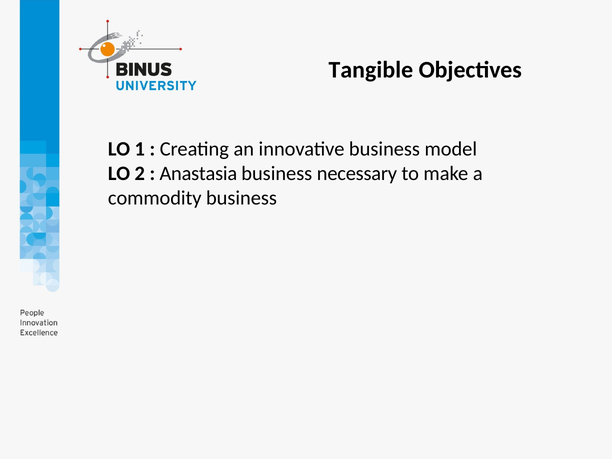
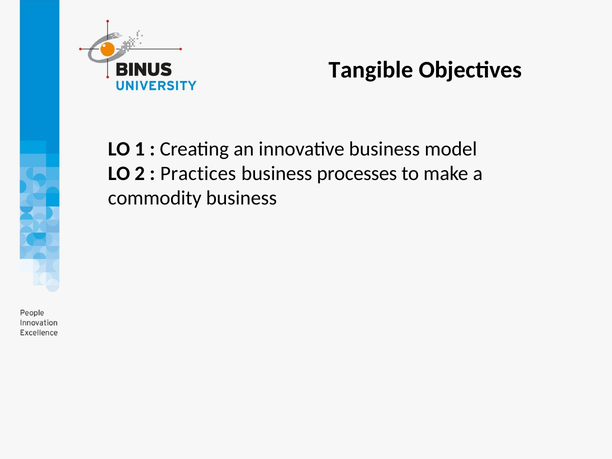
Anastasia: Anastasia -> Practices
necessary: necessary -> processes
